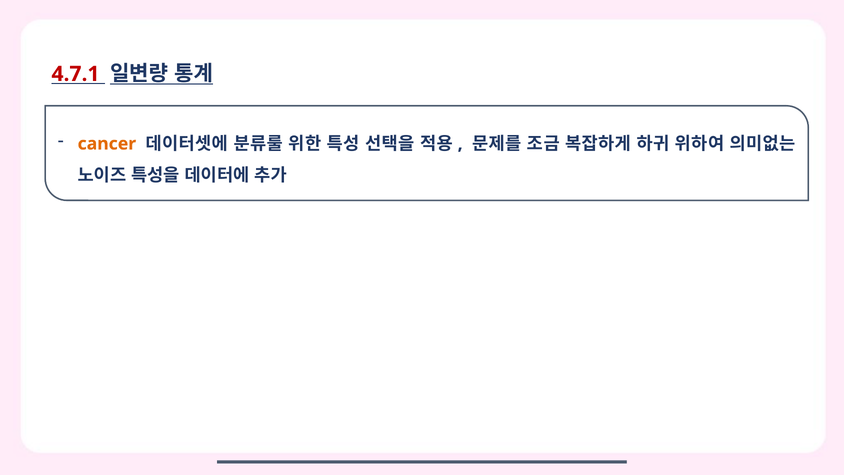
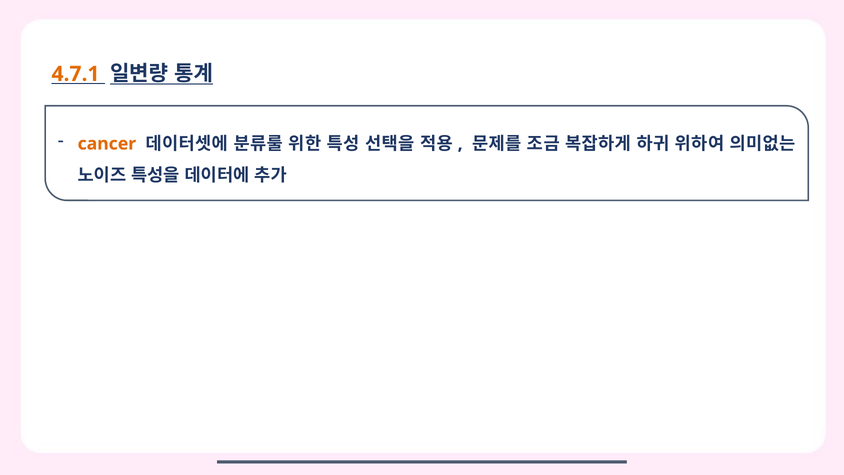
4.7.1 colour: red -> orange
